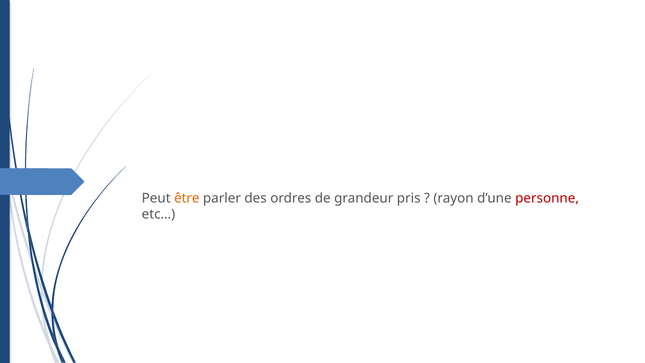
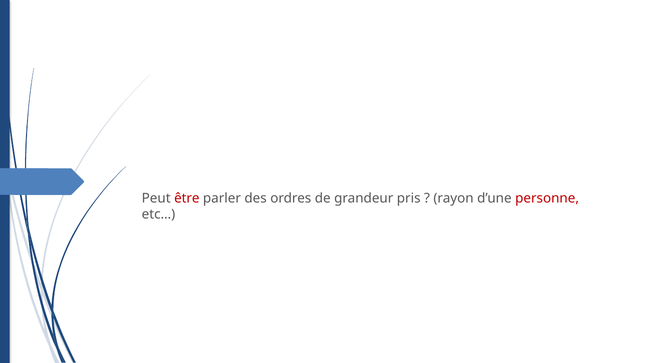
être colour: orange -> red
